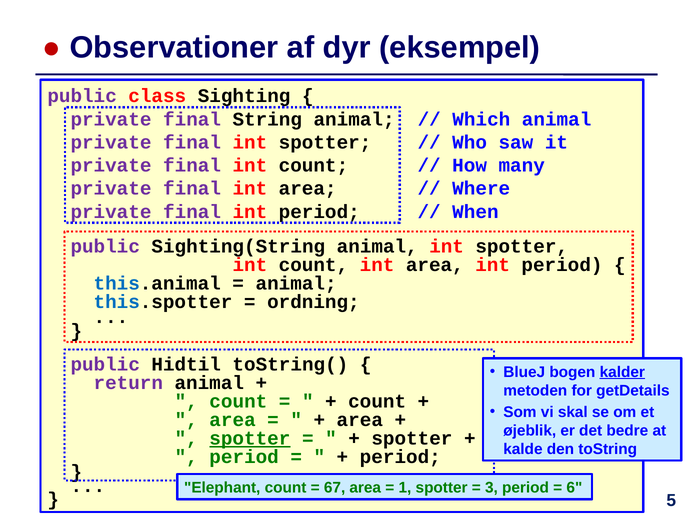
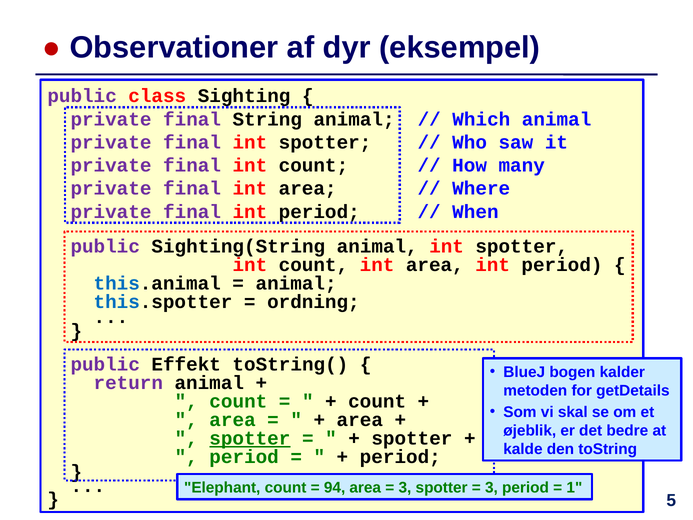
Hidtil: Hidtil -> Effekt
kalder underline: present -> none
67: 67 -> 94
1 at (405, 488): 1 -> 3
6: 6 -> 1
